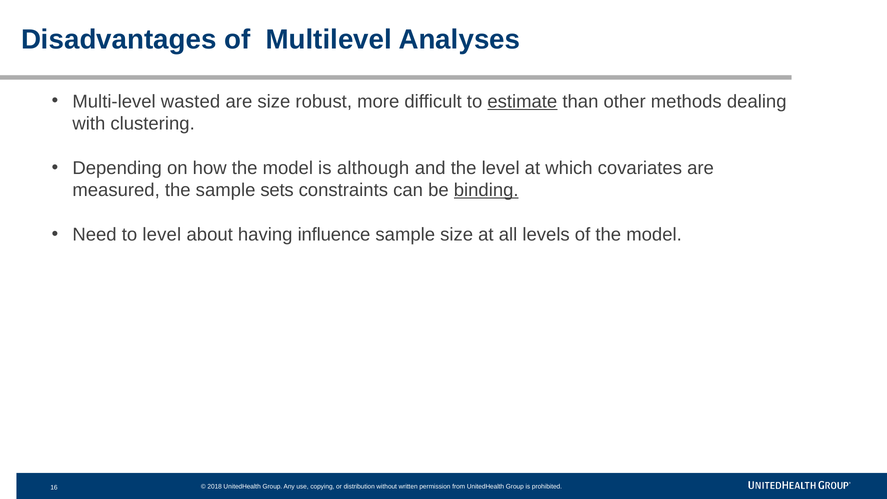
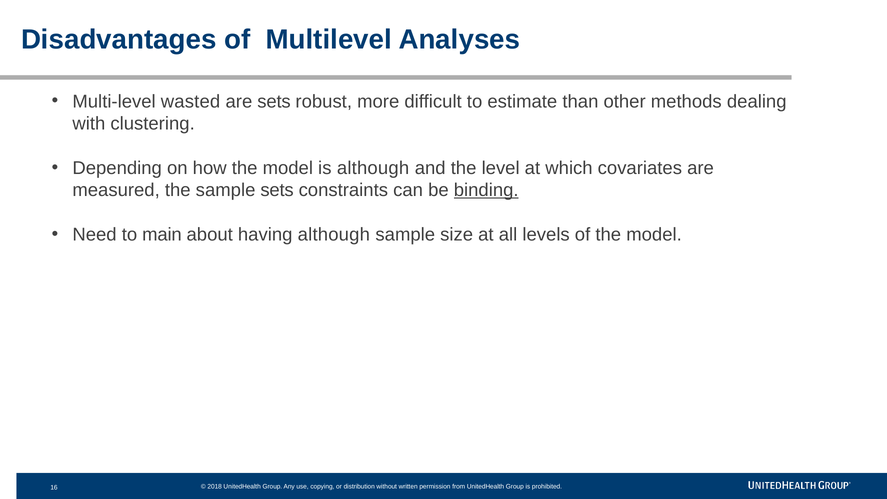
are size: size -> sets
estimate underline: present -> none
to level: level -> main
having influence: influence -> although
